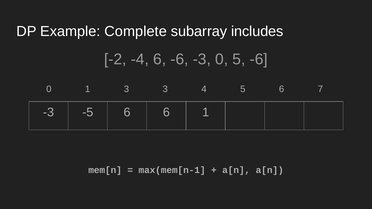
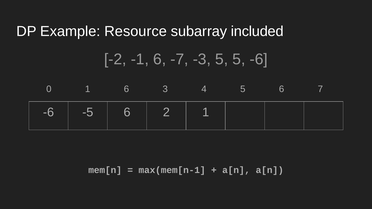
Complete: Complete -> Resource
includes: includes -> included
-4: -4 -> -1
6 -6: -6 -> -7
-3 0: 0 -> 5
1 3: 3 -> 6
-3 at (48, 112): -3 -> -6
6 6: 6 -> 2
